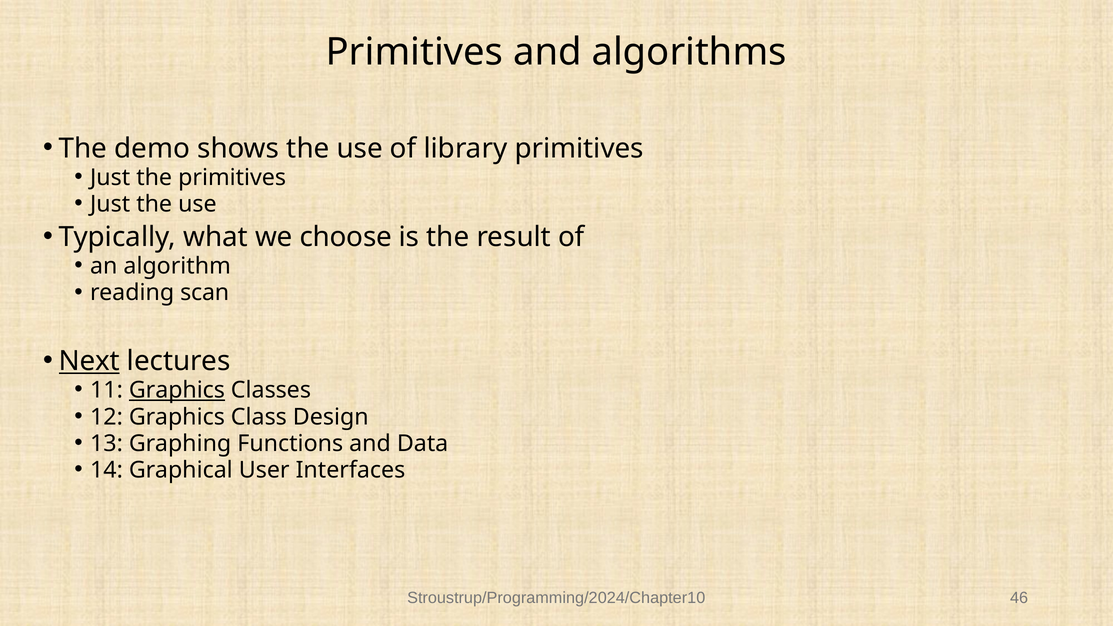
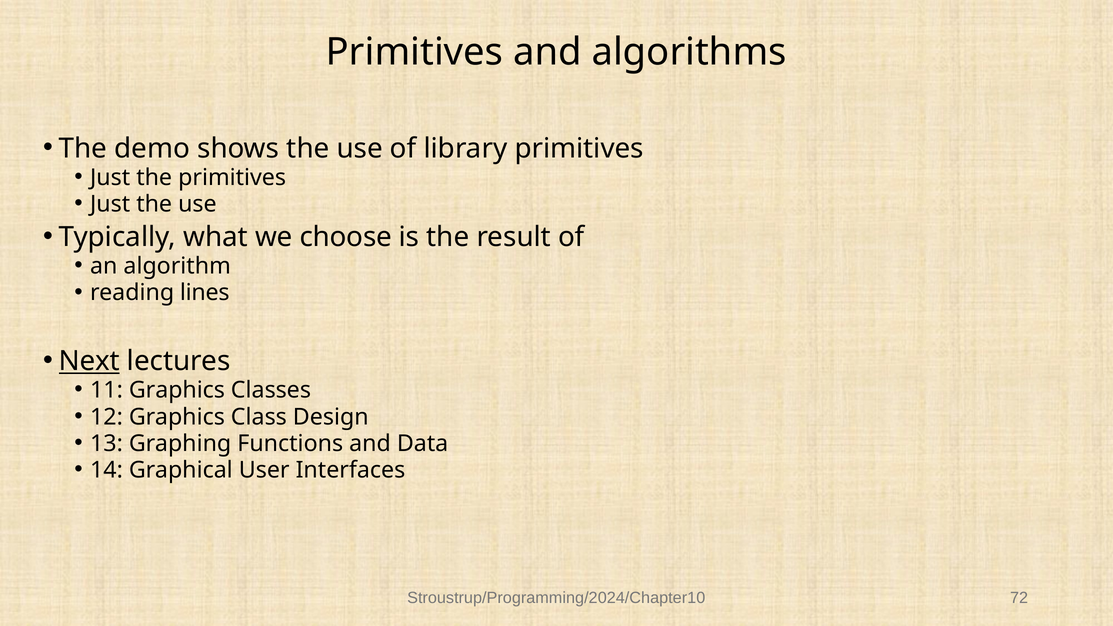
scan: scan -> lines
Graphics at (177, 390) underline: present -> none
46: 46 -> 72
